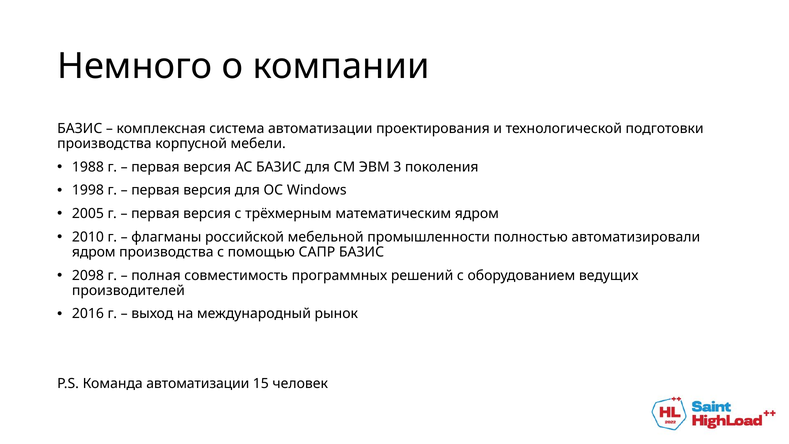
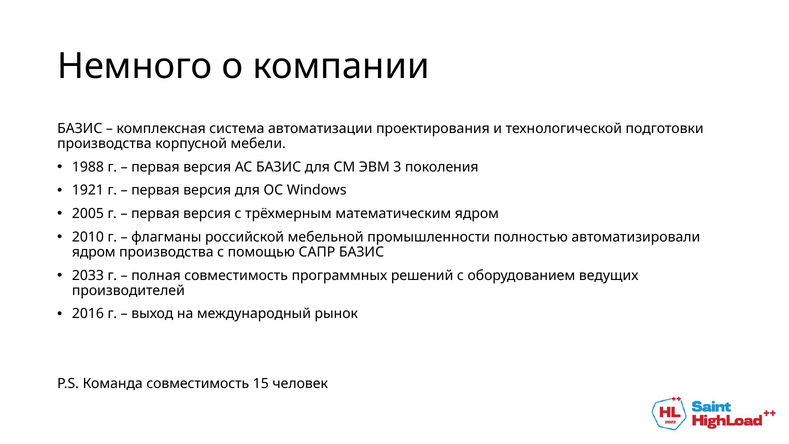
1998: 1998 -> 1921
2098: 2098 -> 2033
Команда автоматизации: автоматизации -> совместимость
